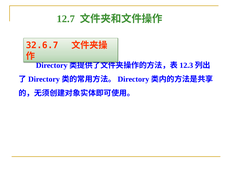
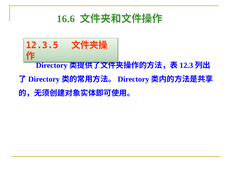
12.7: 12.7 -> 16.6
32.6.7: 32.6.7 -> 12.3.5
